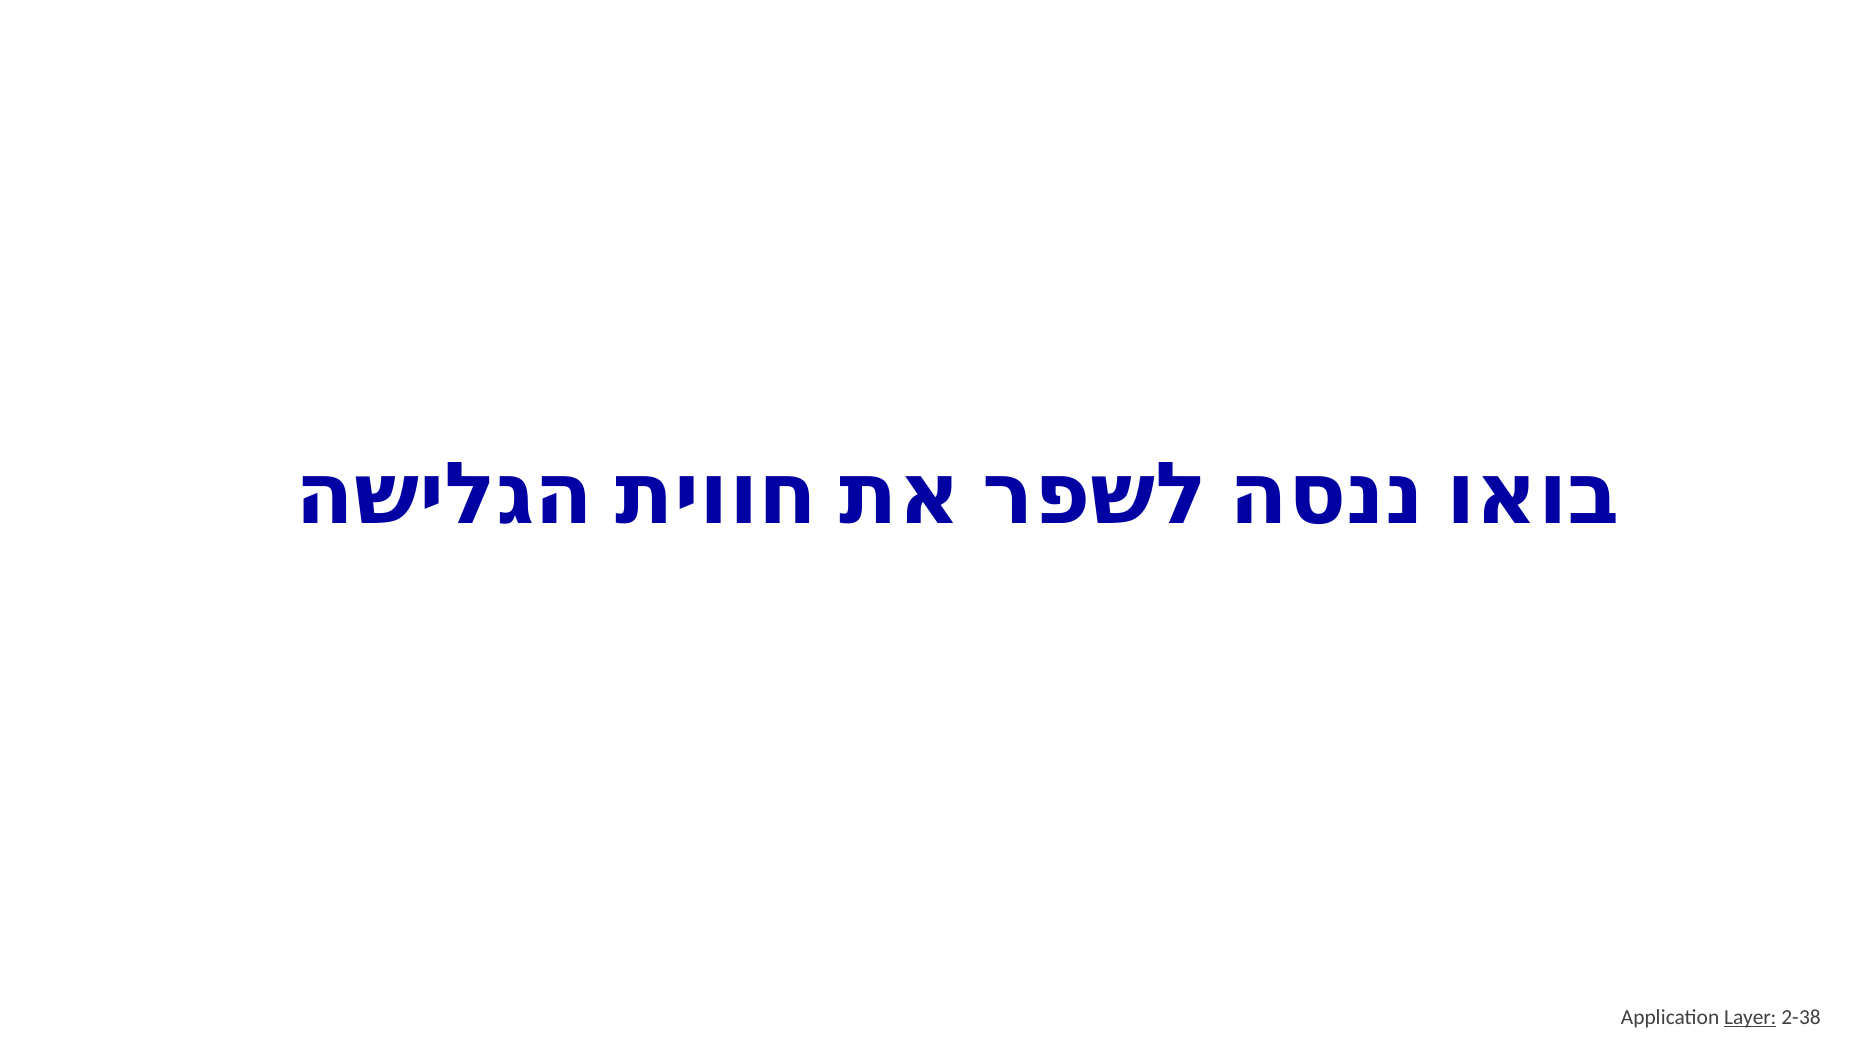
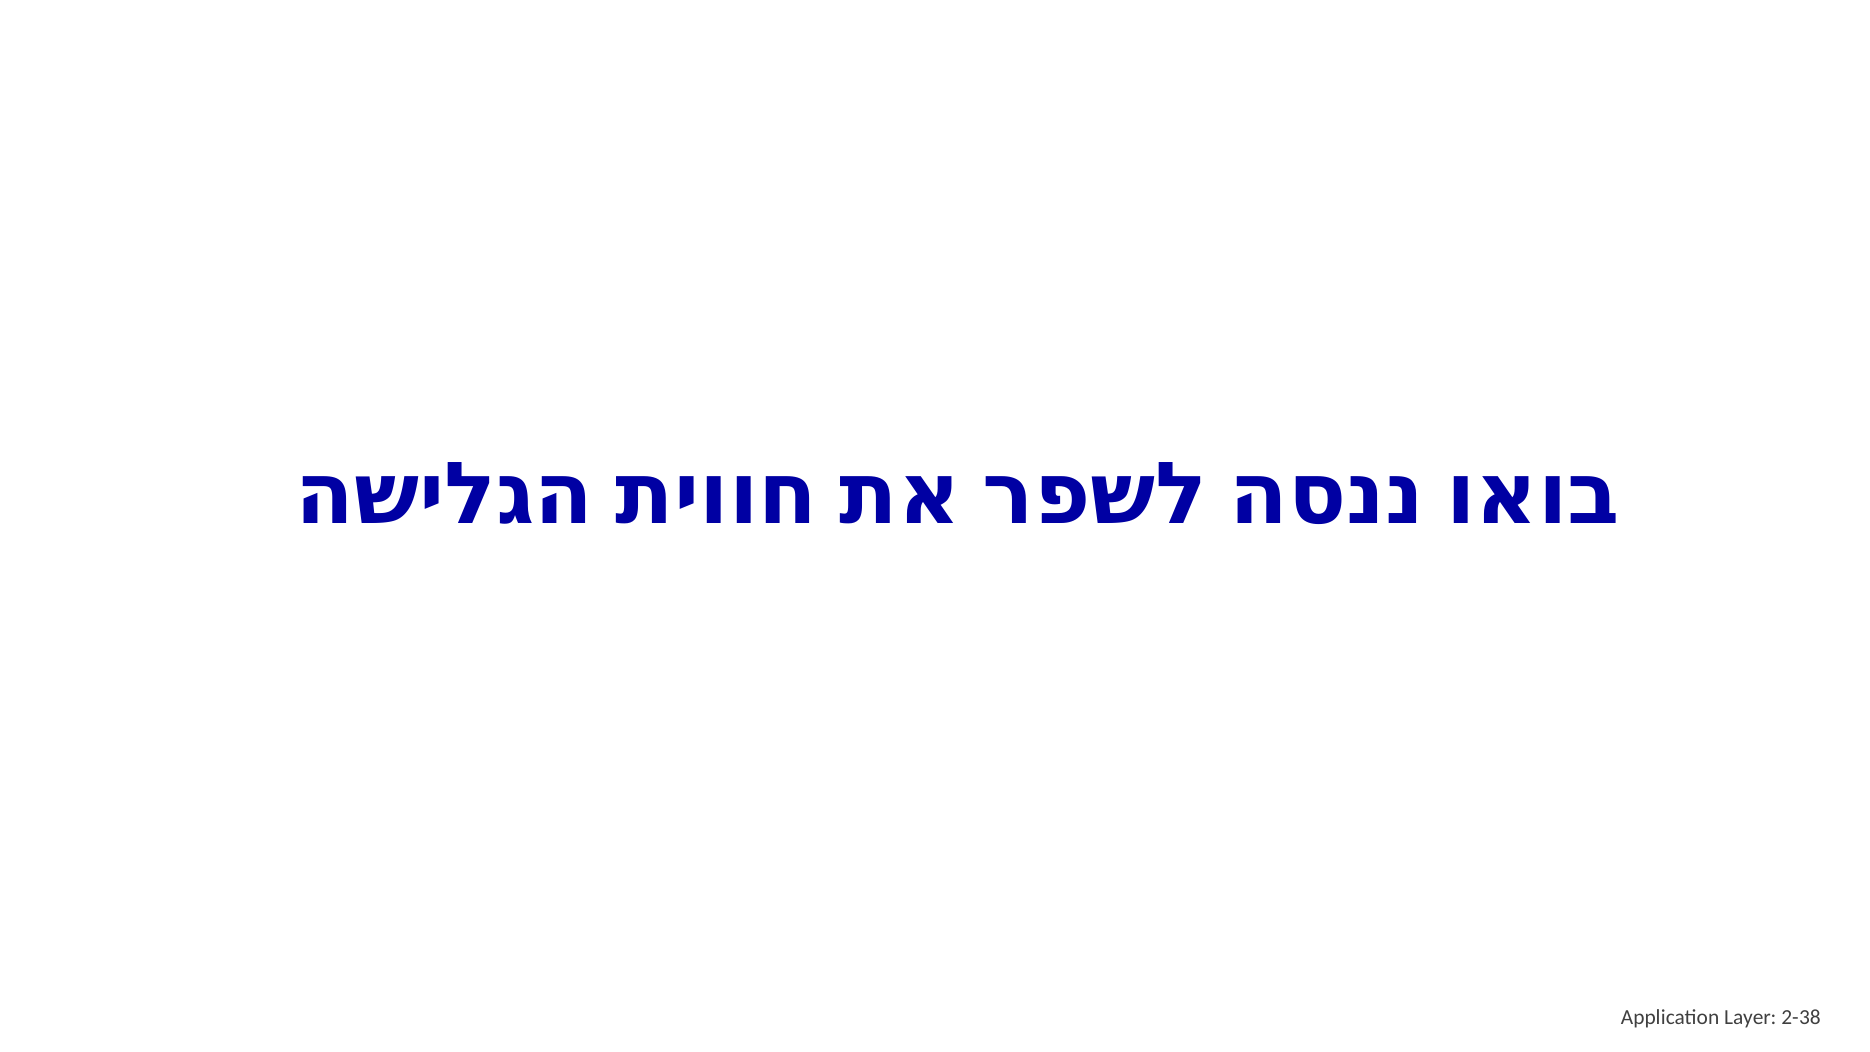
Layer underline: present -> none
